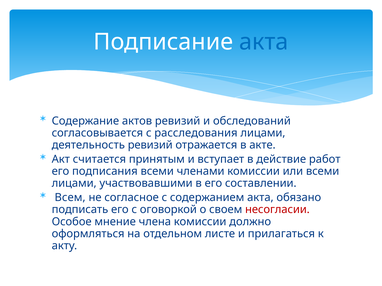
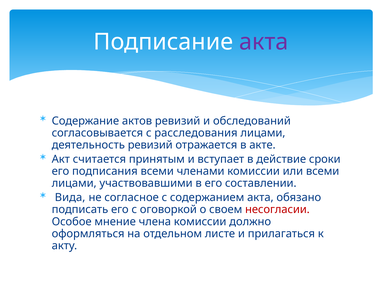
акта at (264, 42) colour: blue -> purple
работ: работ -> сроки
Всем: Всем -> Вида
